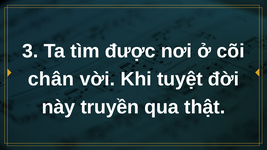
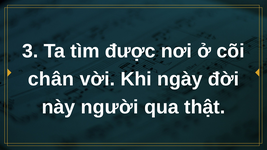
tuyệt: tuyệt -> ngày
truyền: truyền -> người
